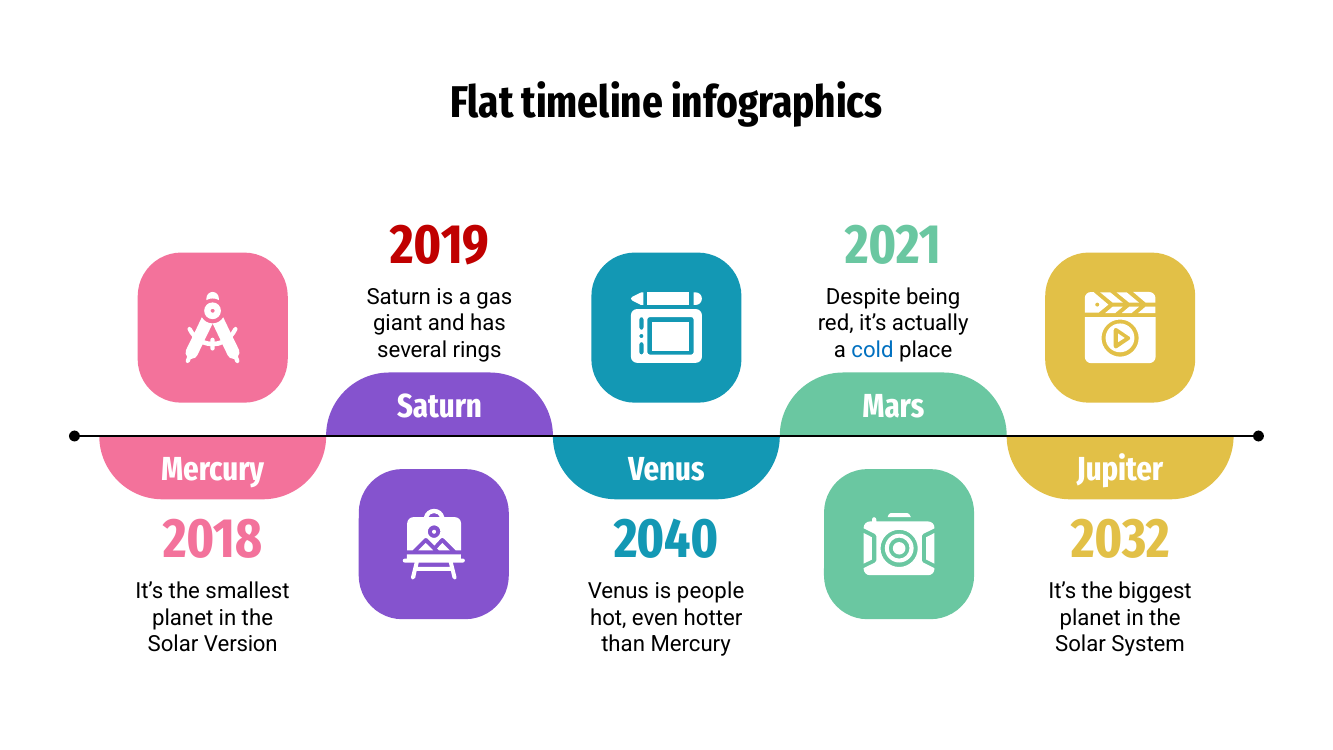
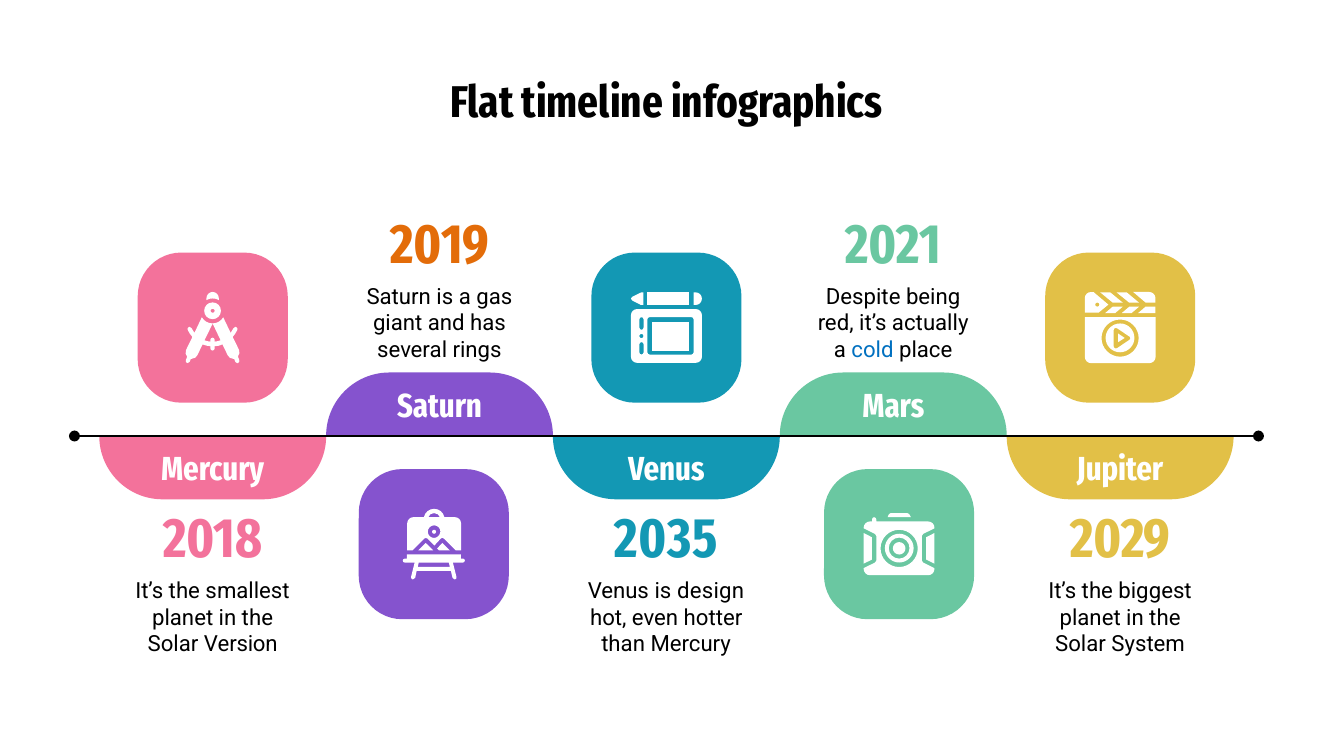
2019 colour: red -> orange
2040: 2040 -> 2035
2032: 2032 -> 2029
people: people -> design
